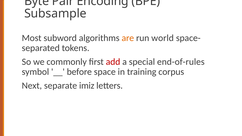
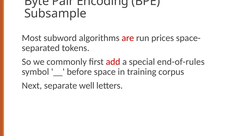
are colour: orange -> red
world: world -> prices
imiz: imiz -> well
